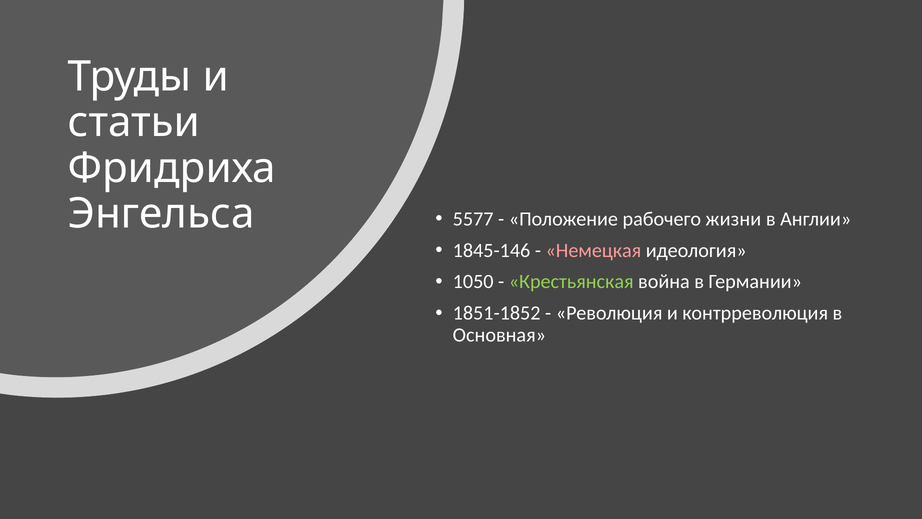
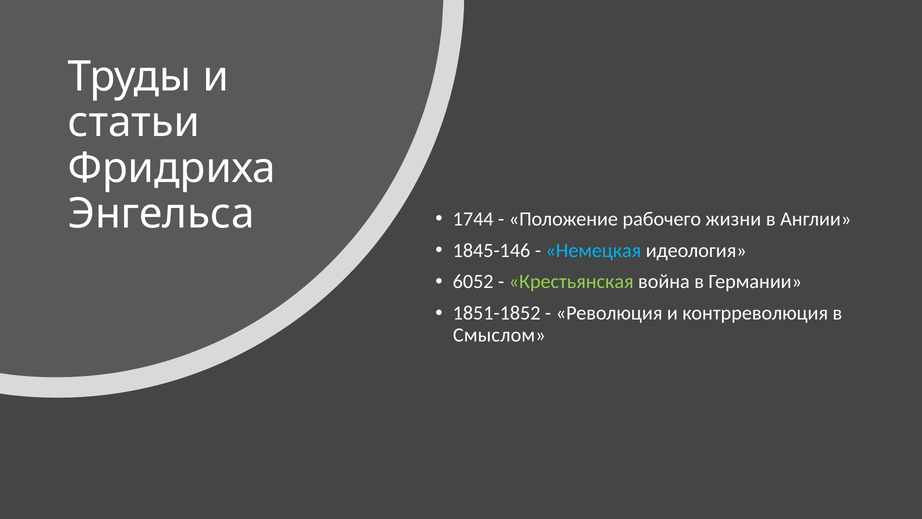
5577: 5577 -> 1744
Немецкая colour: pink -> light blue
1050: 1050 -> 6052
Основная: Основная -> Смыслом
